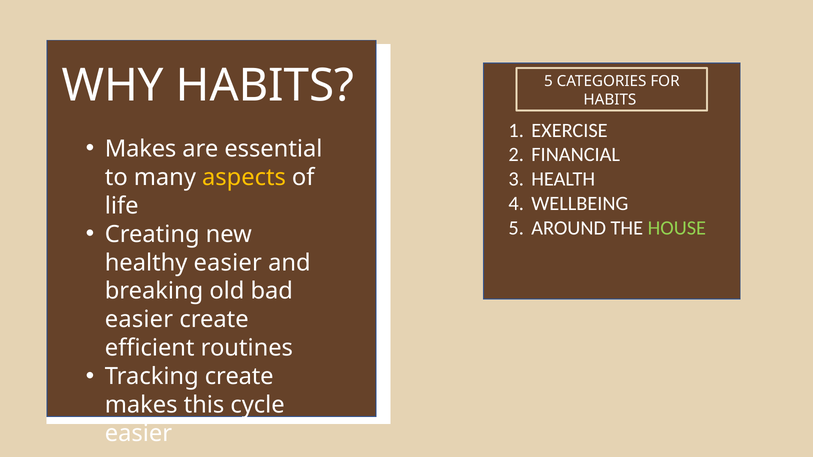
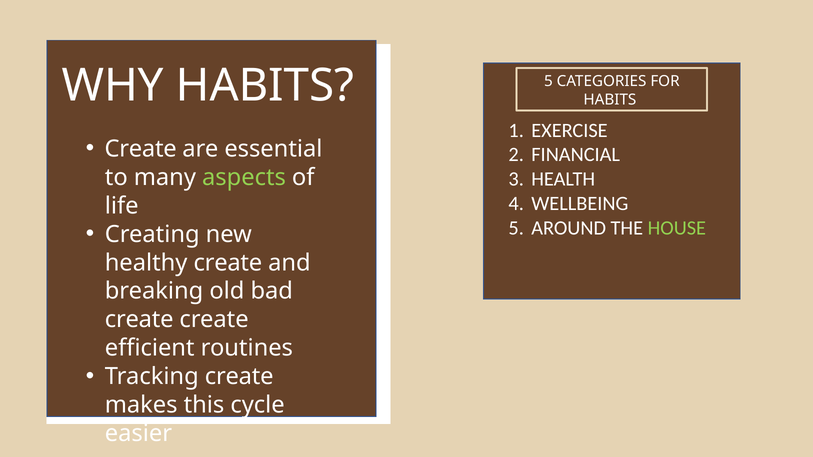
Makes at (141, 149): Makes -> Create
aspects colour: yellow -> light green
healthy easier: easier -> create
easier at (139, 320): easier -> create
